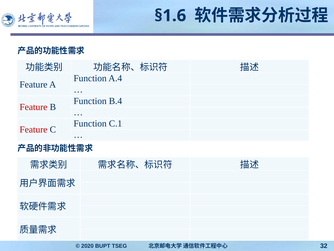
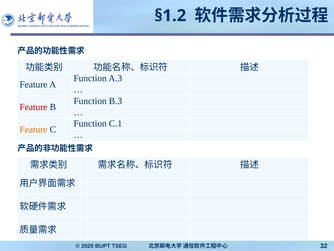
§1.6: §1.6 -> §1.2
A.4: A.4 -> A.3
B.4: B.4 -> B.3
Feature at (34, 129) colour: red -> orange
